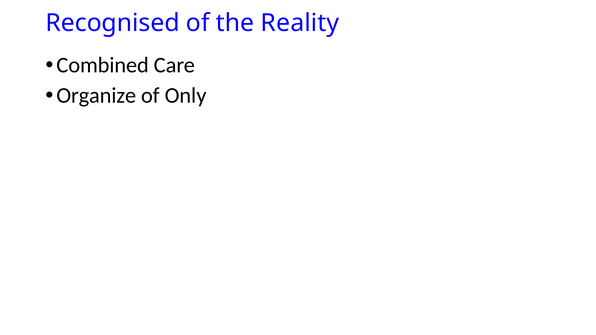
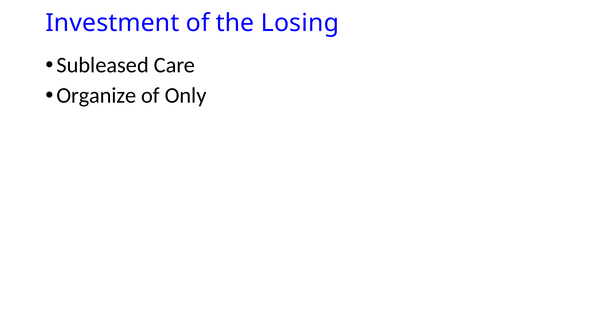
Recognised: Recognised -> Investment
Reality: Reality -> Losing
Combined: Combined -> Subleased
